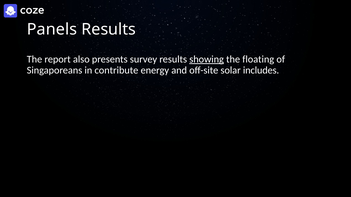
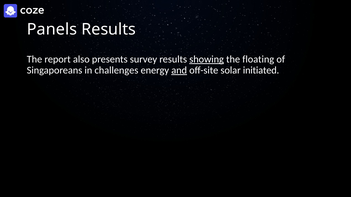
contribute: contribute -> challenges
and underline: none -> present
includes: includes -> initiated
